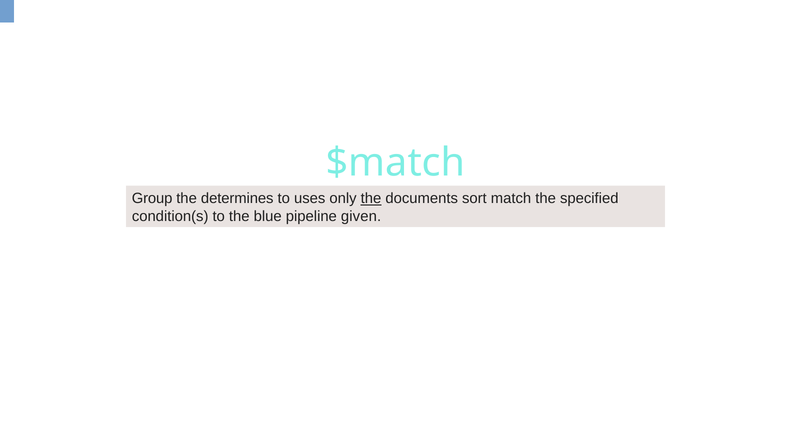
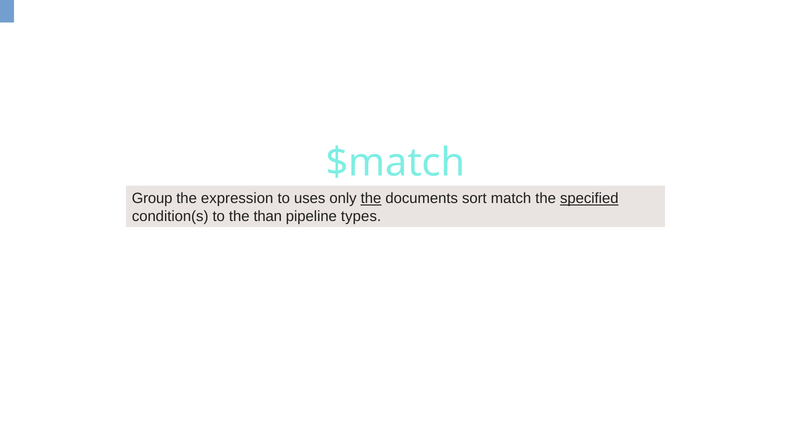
determines: determines -> expression
specified underline: none -> present
blue: blue -> than
given: given -> types
